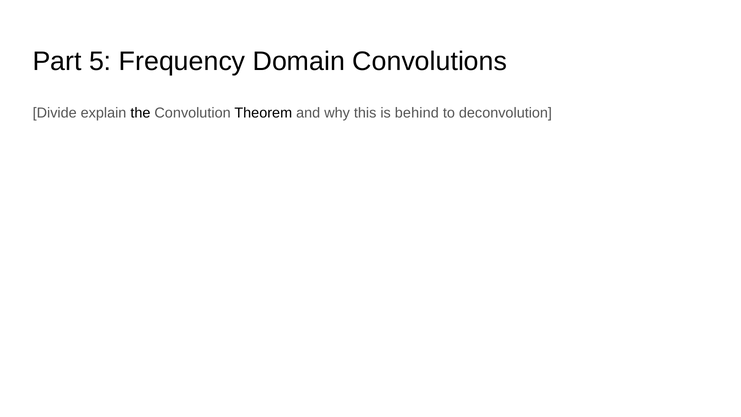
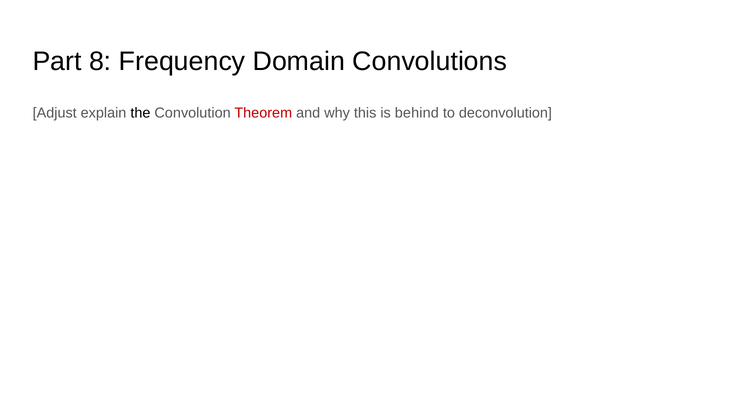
5: 5 -> 8
Divide: Divide -> Adjust
Theorem colour: black -> red
